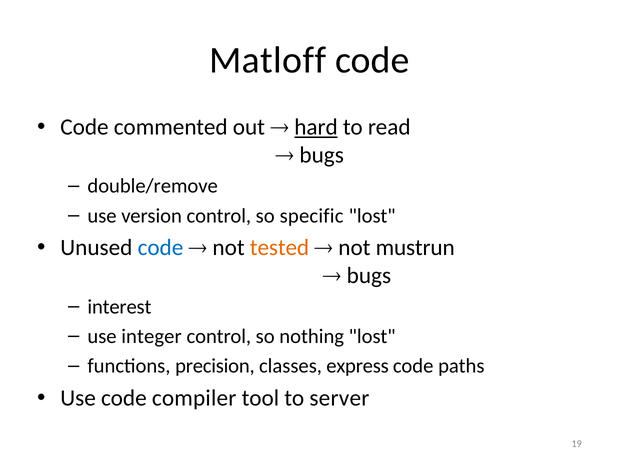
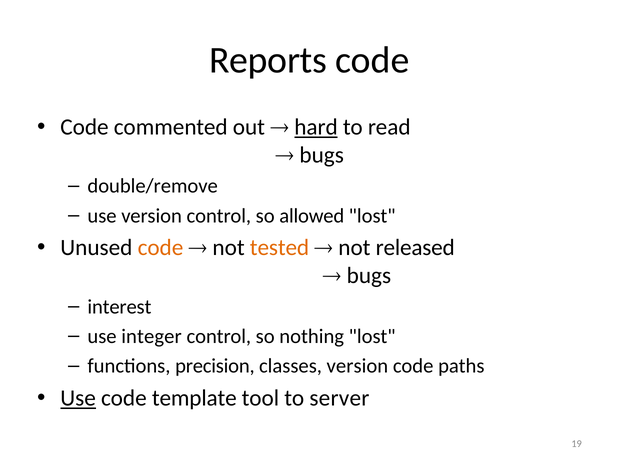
Matloff: Matloff -> Reports
specific: specific -> allowed
code at (160, 247) colour: blue -> orange
mustrun: mustrun -> released
classes express: express -> version
Use at (78, 397) underline: none -> present
compiler: compiler -> template
